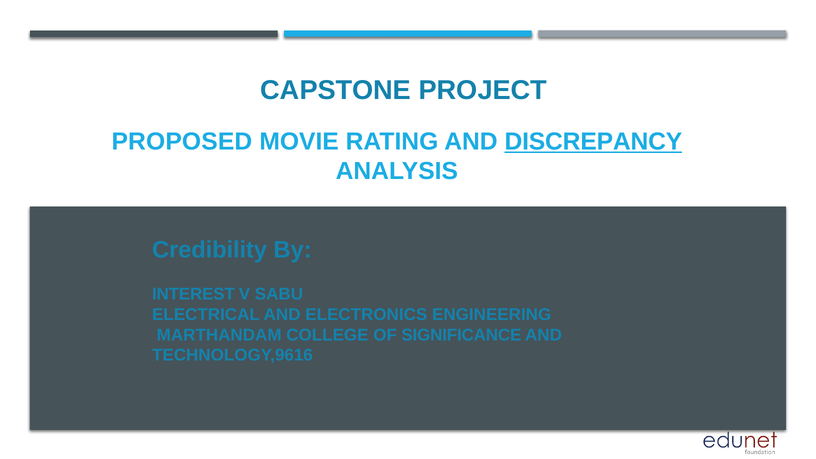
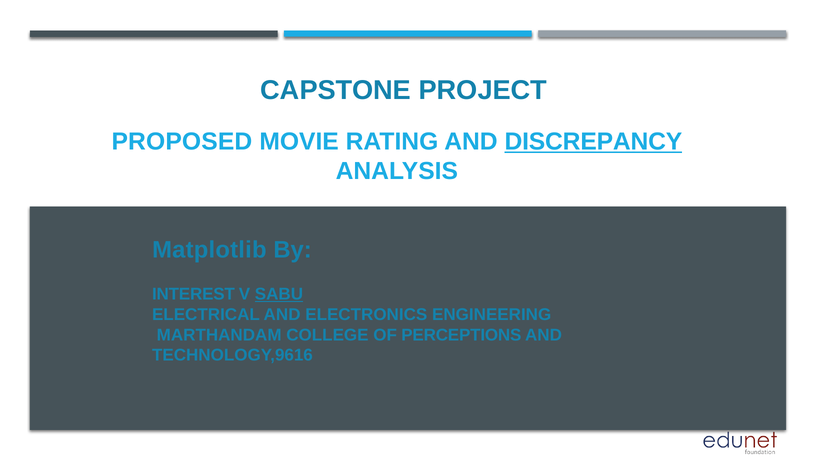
Credibility: Credibility -> Matplotlib
SABU underline: none -> present
SIGNIFICANCE: SIGNIFICANCE -> PERCEPTIONS
